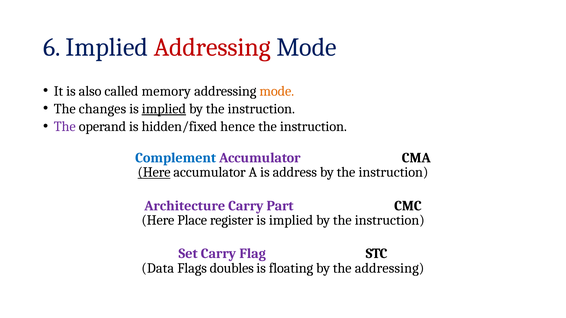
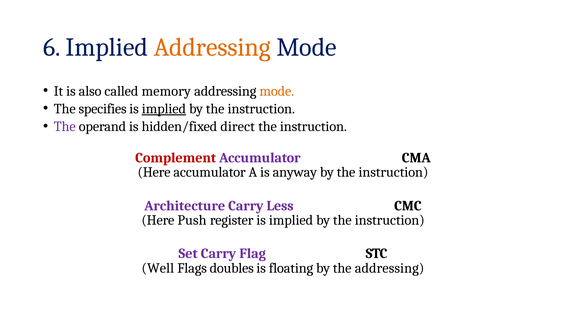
Addressing at (212, 47) colour: red -> orange
changes: changes -> specifies
hence: hence -> direct
Complement colour: blue -> red
Here at (154, 173) underline: present -> none
address: address -> anyway
Part: Part -> Less
Place: Place -> Push
Data: Data -> Well
